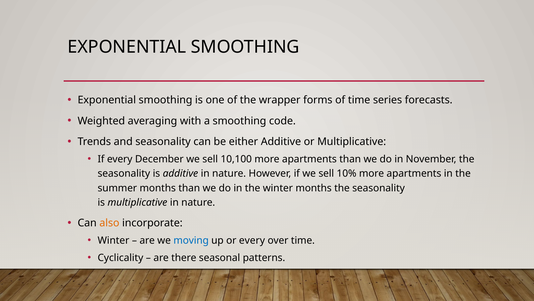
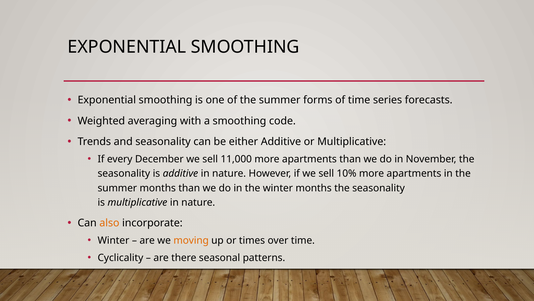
of the wrapper: wrapper -> summer
10,100: 10,100 -> 11,000
moving colour: blue -> orange
or every: every -> times
